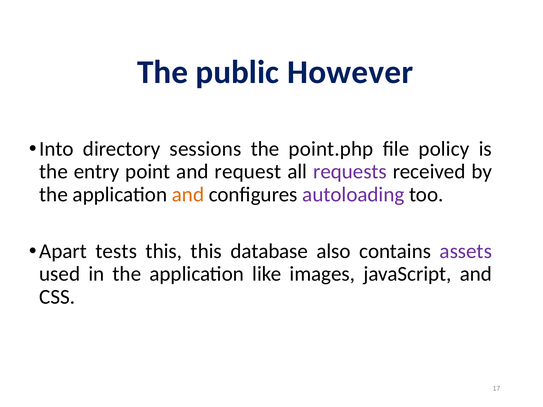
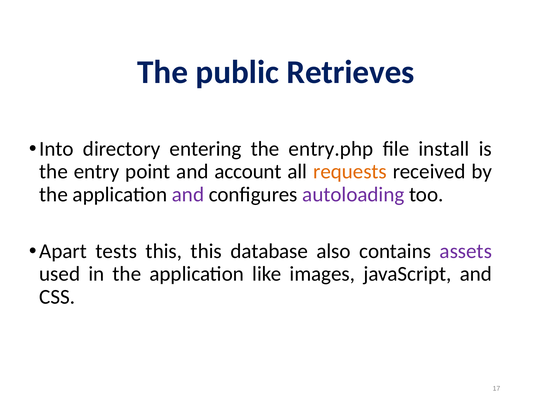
However: However -> Retrieves
sessions: sessions -> entering
point.php: point.php -> entry.php
policy: policy -> install
request: request -> account
requests colour: purple -> orange
and at (188, 195) colour: orange -> purple
